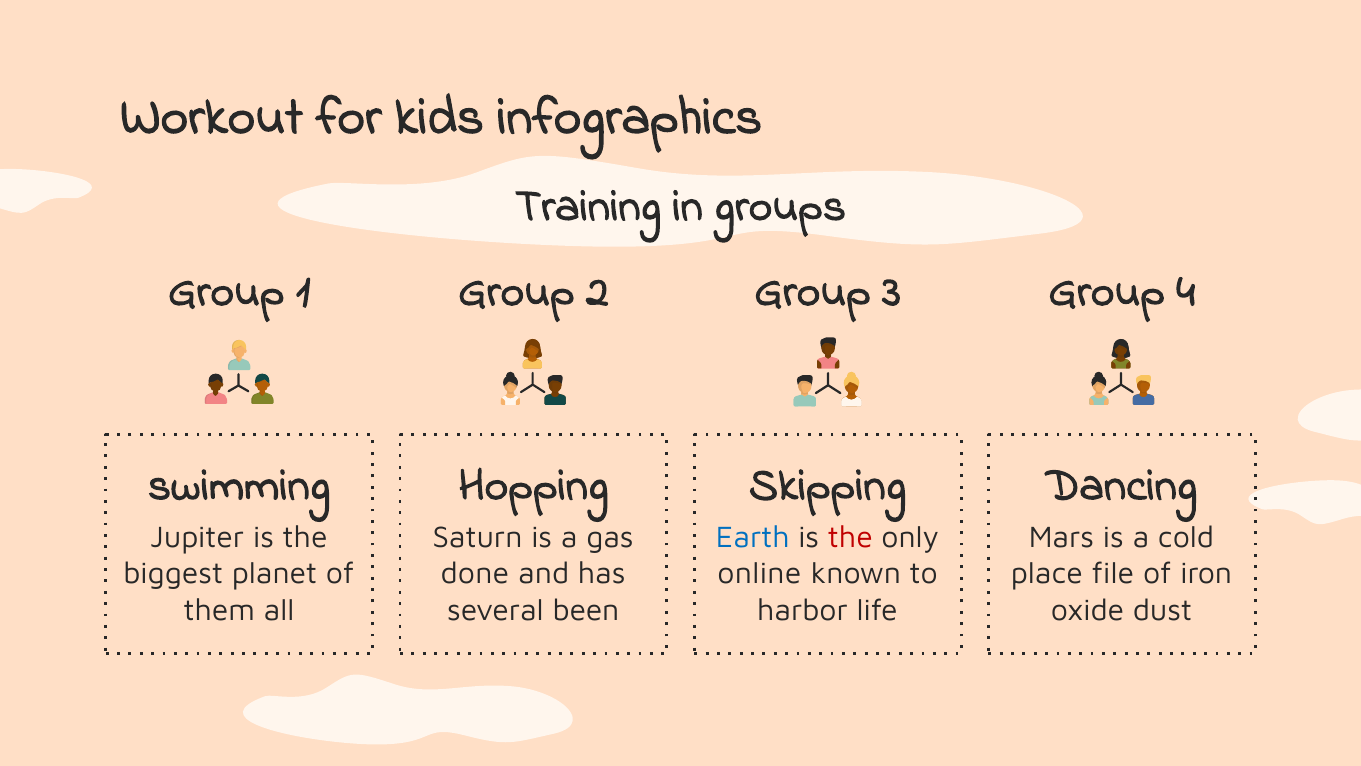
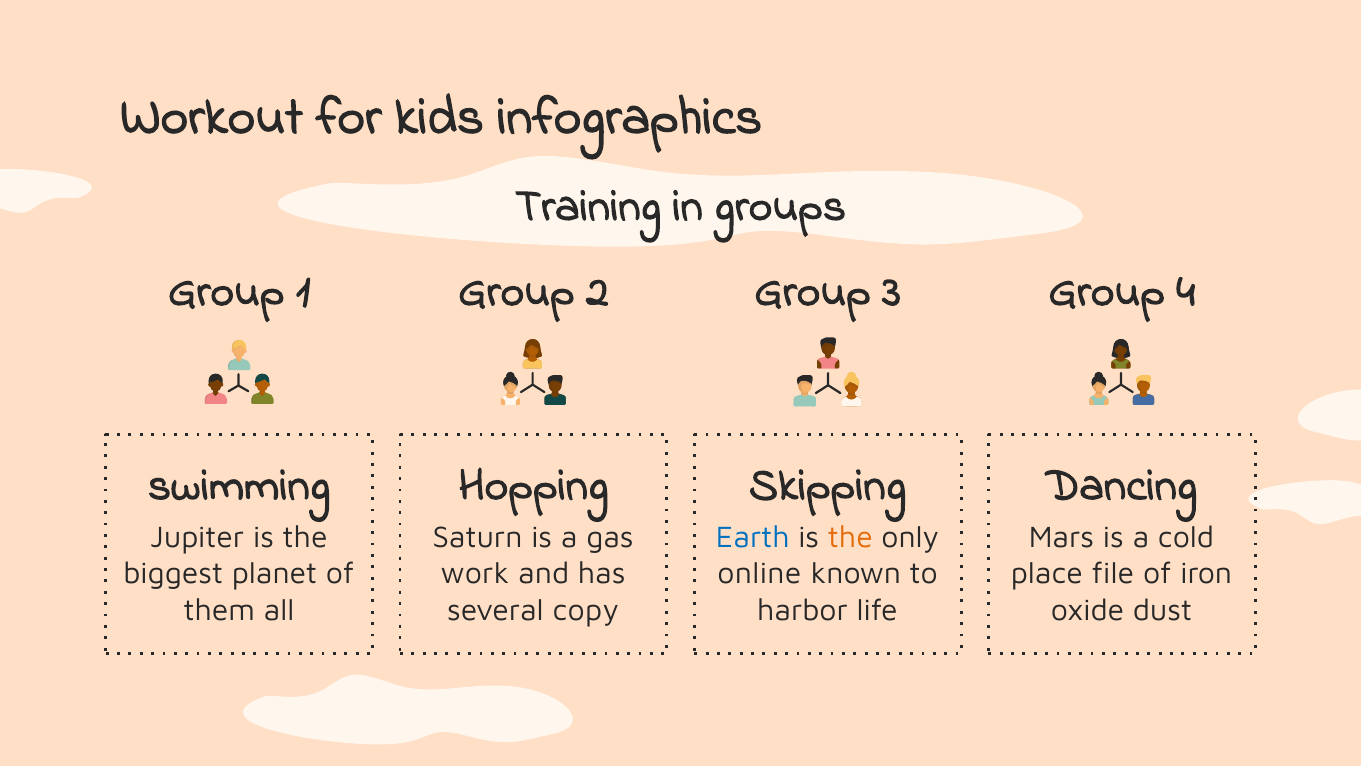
the at (850, 537) colour: red -> orange
done: done -> work
been: been -> copy
